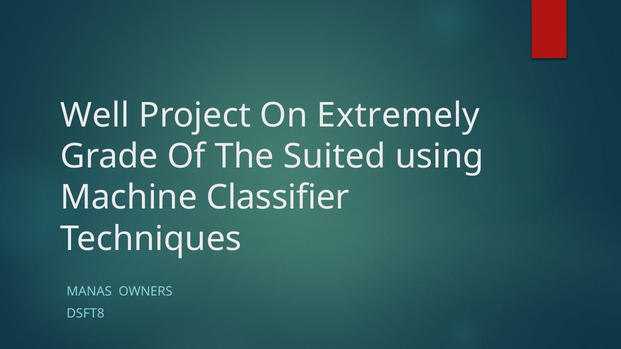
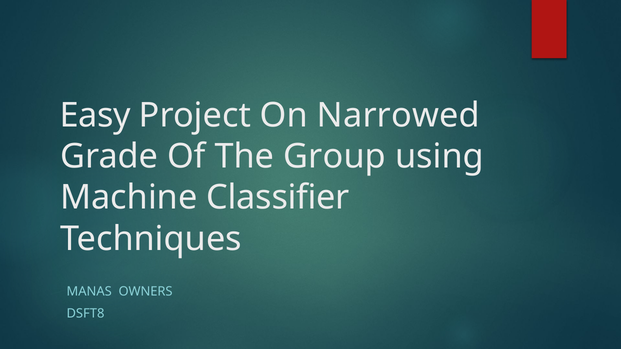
Well: Well -> Easy
Extremely: Extremely -> Narrowed
Suited: Suited -> Group
